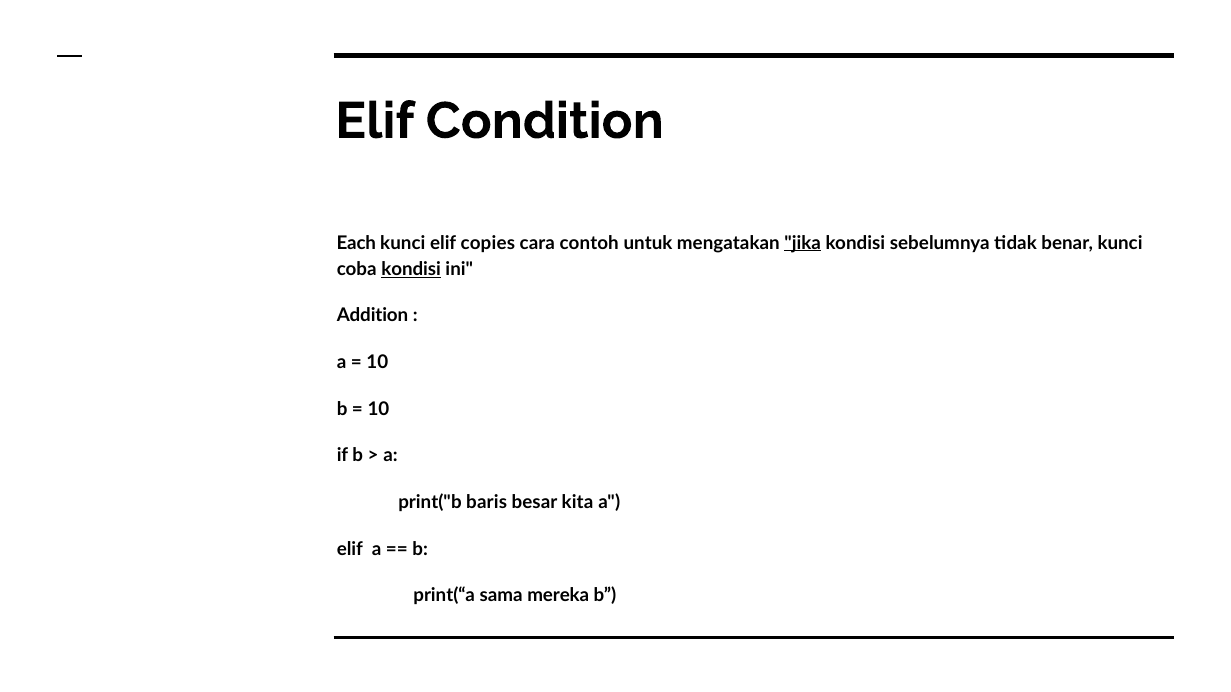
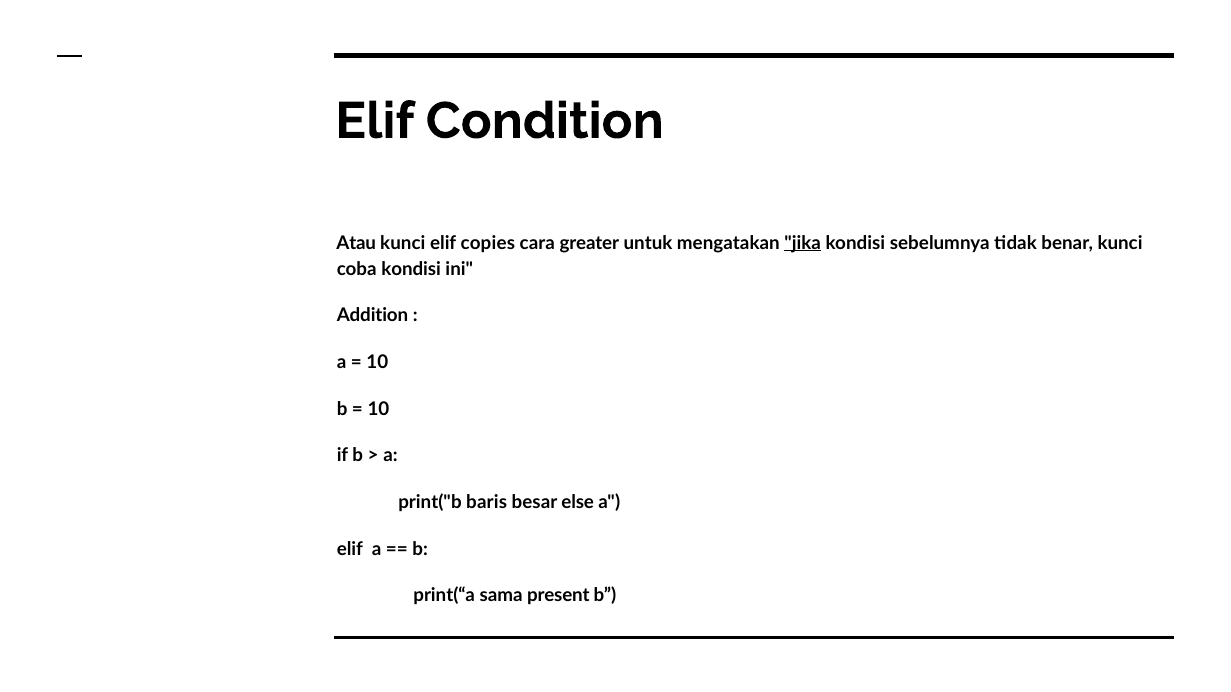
Each: Each -> Atau
contoh: contoh -> greater
kondisi at (411, 269) underline: present -> none
kita: kita -> else
mereka: mereka -> present
